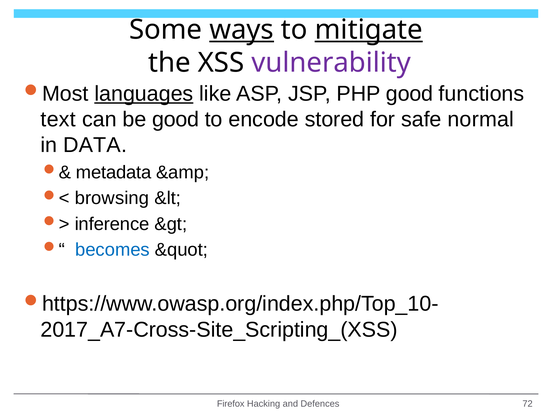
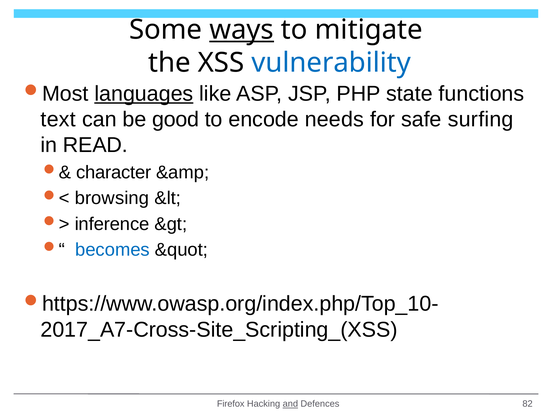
mitigate underline: present -> none
vulnerability colour: purple -> blue
PHP good: good -> state
stored: stored -> needs
normal: normal -> surfing
DATA: DATA -> READ
metadata: metadata -> character
and underline: none -> present
72: 72 -> 82
